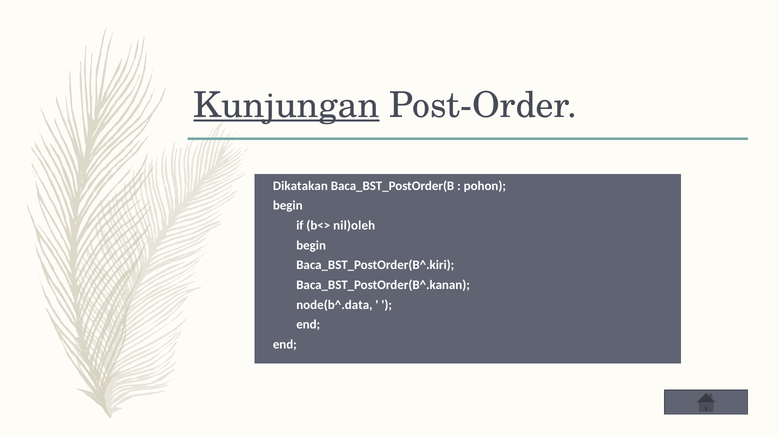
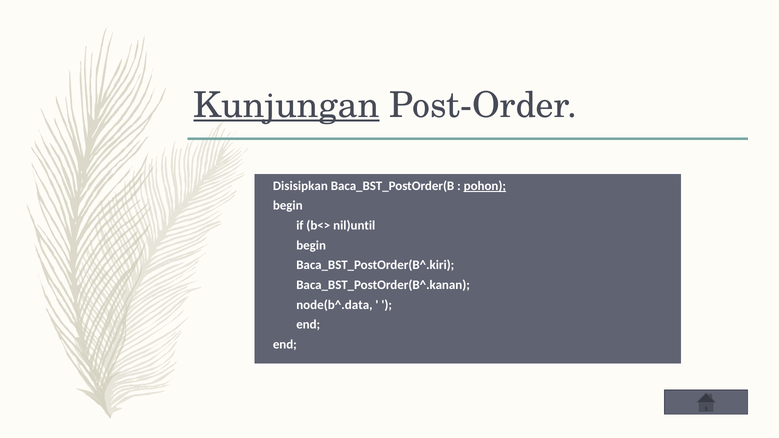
Dikatakan: Dikatakan -> Disisipkan
pohon underline: none -> present
nil)oleh: nil)oleh -> nil)until
